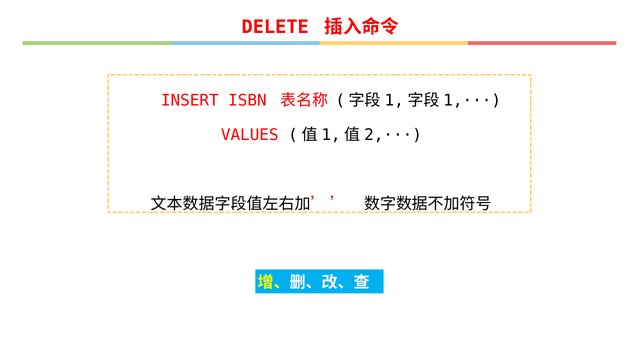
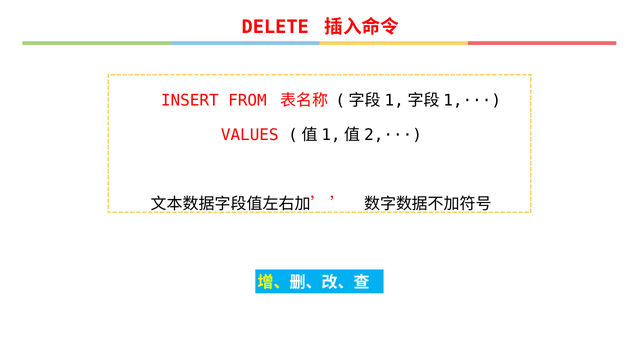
ISBN: ISBN -> FROM
